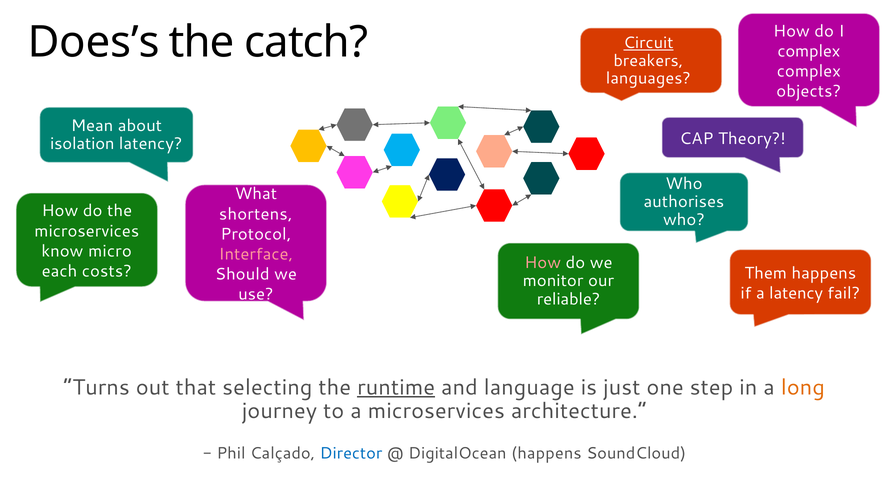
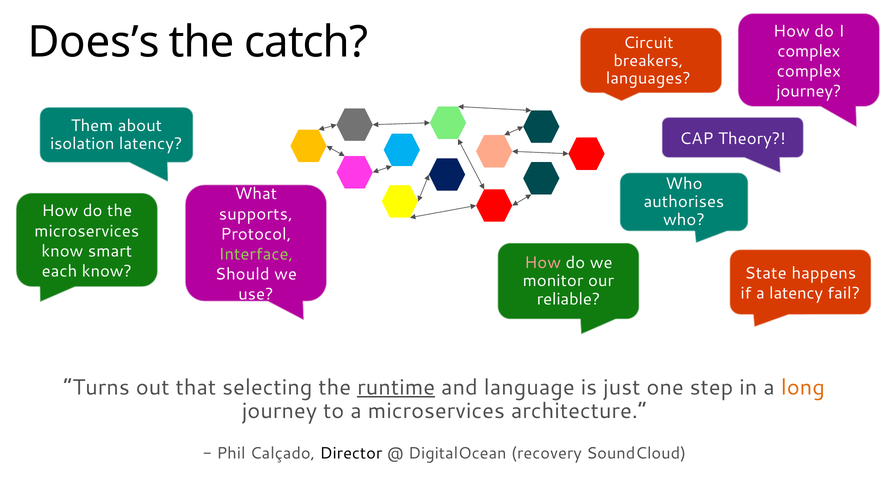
Circuit underline: present -> none
objects at (809, 91): objects -> journey
Mean: Mean -> Them
shortens: shortens -> supports
micro: micro -> smart
Interface colour: pink -> light green
each costs: costs -> know
Them: Them -> State
Director colour: blue -> black
DigitalOcean happens: happens -> recovery
